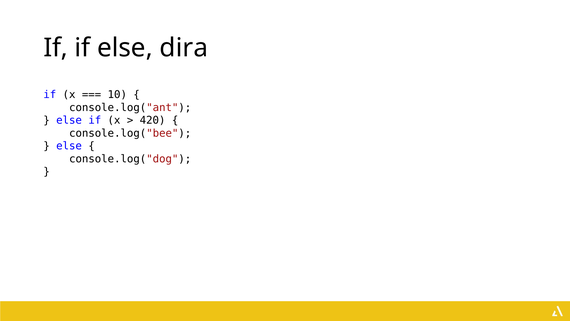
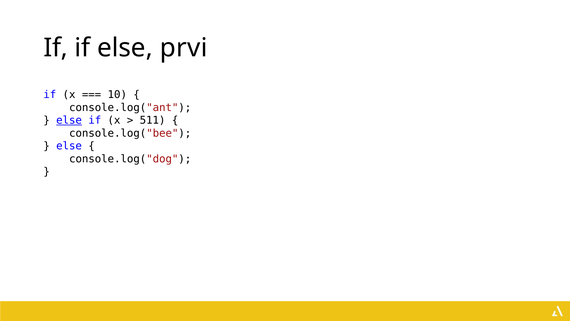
dira: dira -> prvi
else at (69, 120) underline: none -> present
420: 420 -> 511
